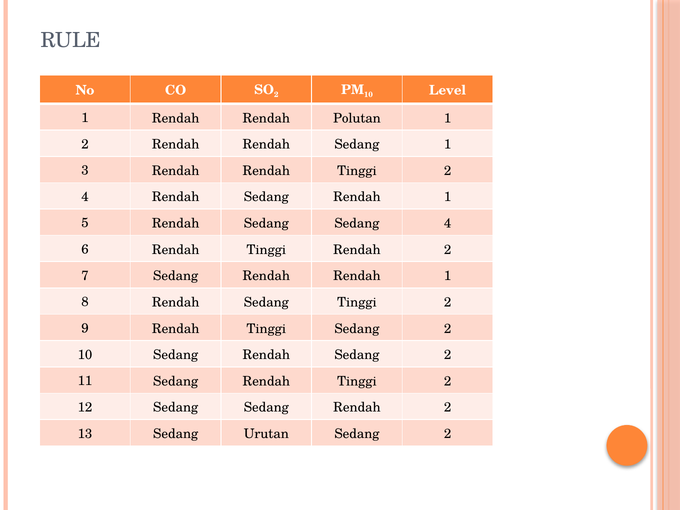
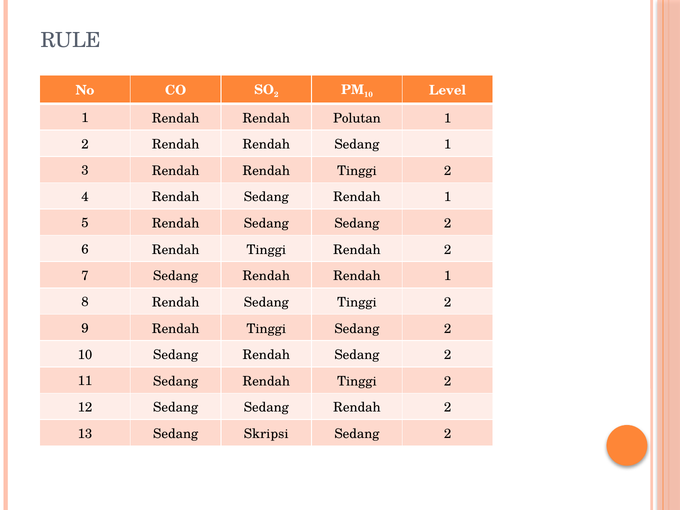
Sedang Sedang 4: 4 -> 2
Urutan: Urutan -> Skripsi
